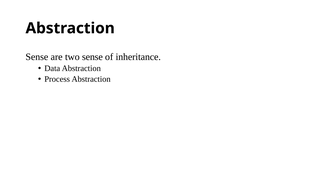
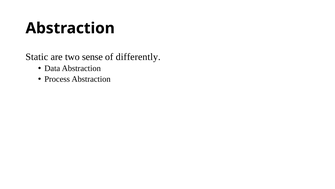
Sense at (37, 57): Sense -> Static
inheritance: inheritance -> differently
